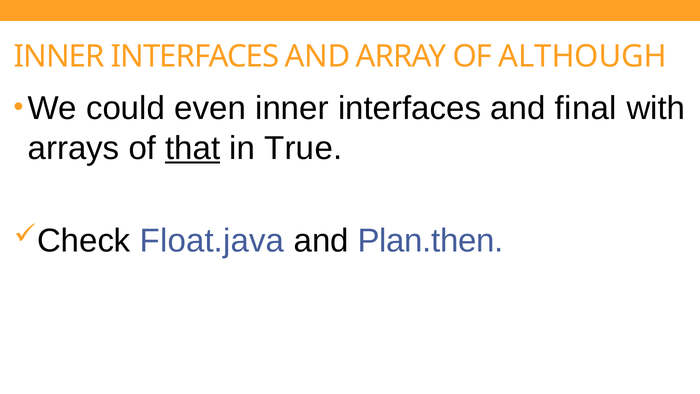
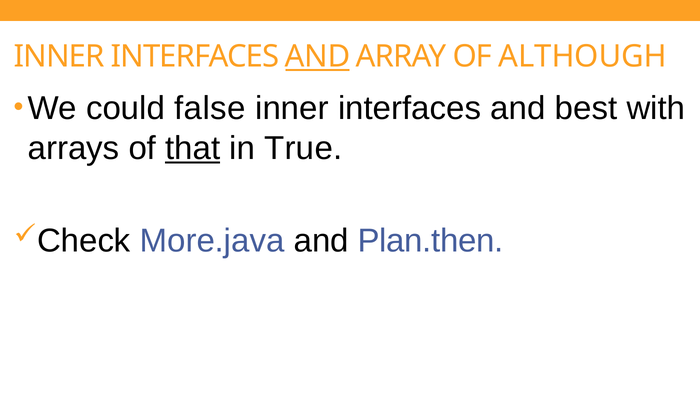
AND at (318, 57) underline: none -> present
even: even -> false
final: final -> best
Float.java: Float.java -> More.java
